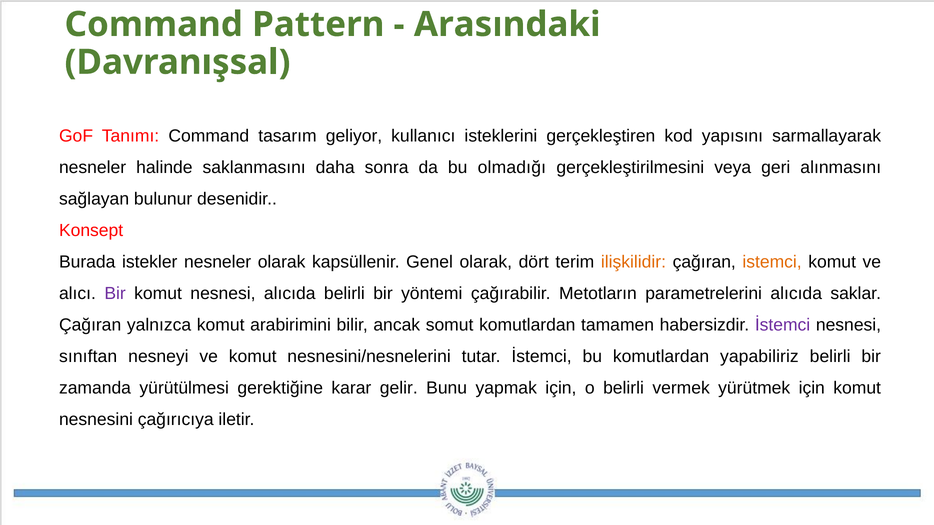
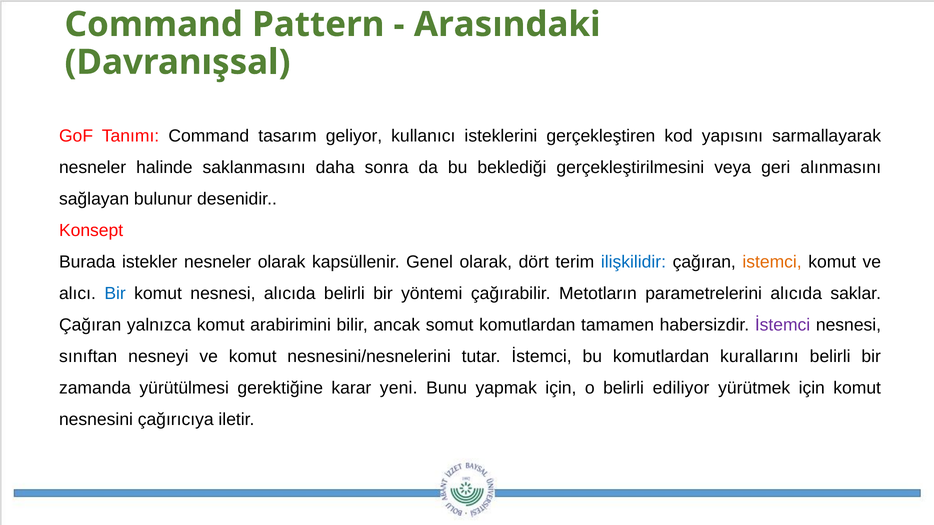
olmadığı: olmadığı -> beklediği
ilişkilidir colour: orange -> blue
Bir at (115, 294) colour: purple -> blue
yapabiliriz: yapabiliriz -> kurallarını
gelir: gelir -> yeni
vermek: vermek -> ediliyor
